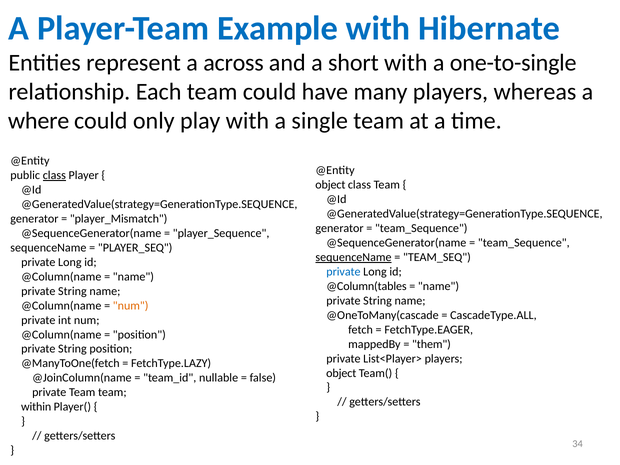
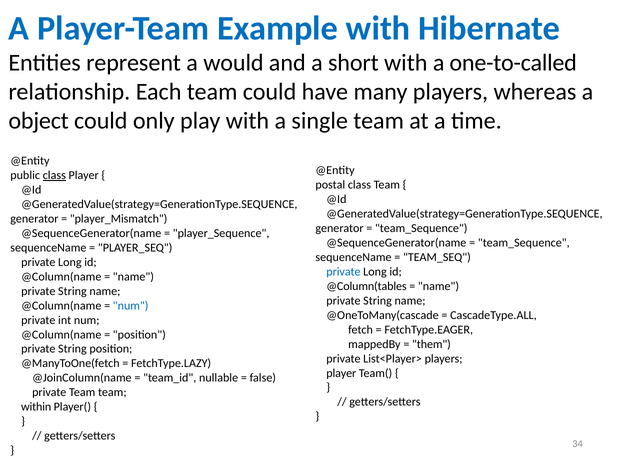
across: across -> would
one-to-single: one-to-single -> one-to-called
where: where -> object
object at (330, 185): object -> postal
sequenceName at (354, 257) underline: present -> none
num at (131, 306) colour: orange -> blue
object at (341, 373): object -> player
